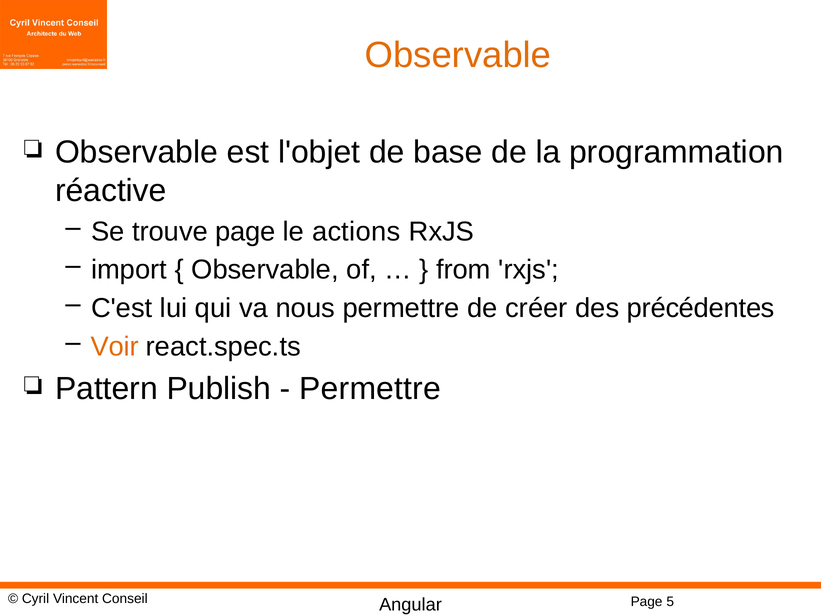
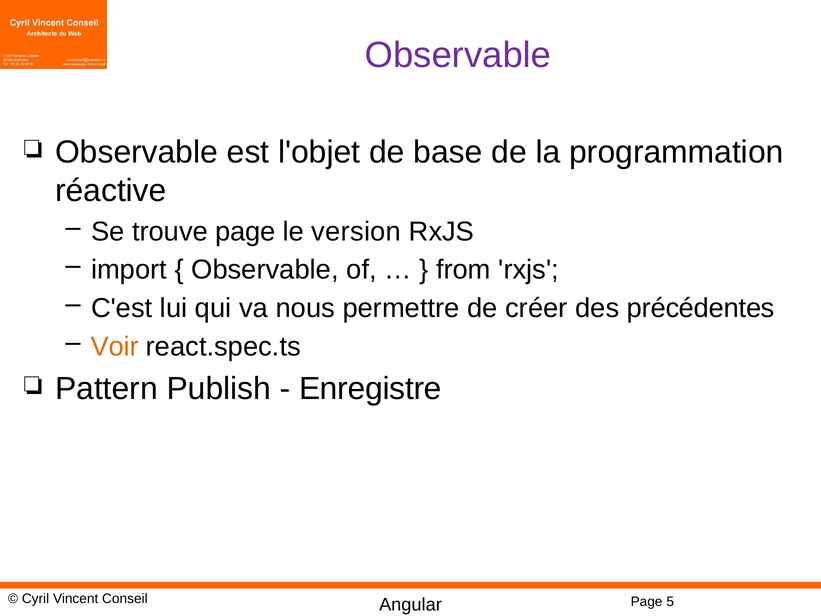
Observable at (458, 55) colour: orange -> purple
actions: actions -> version
Permettre at (370, 389): Permettre -> Enregistre
